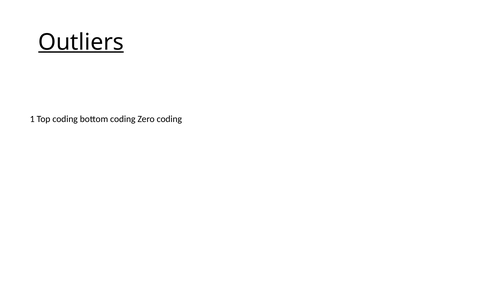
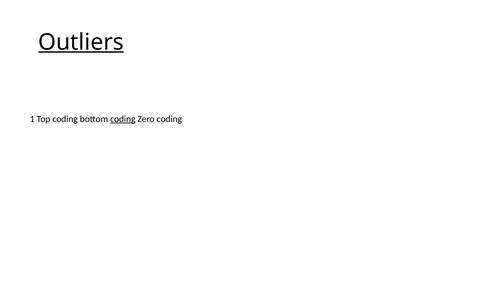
coding at (123, 119) underline: none -> present
